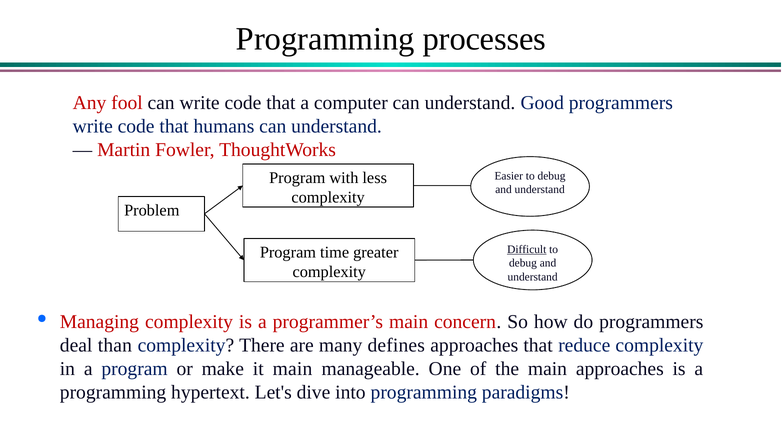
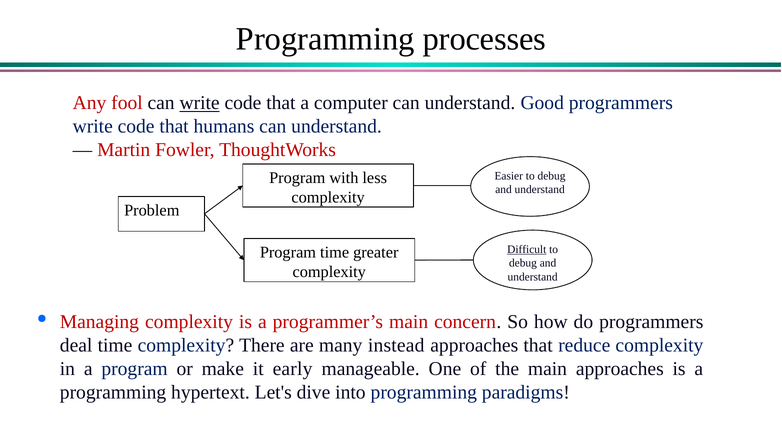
write at (200, 103) underline: none -> present
deal than: than -> time
defines: defines -> instead
it main: main -> early
